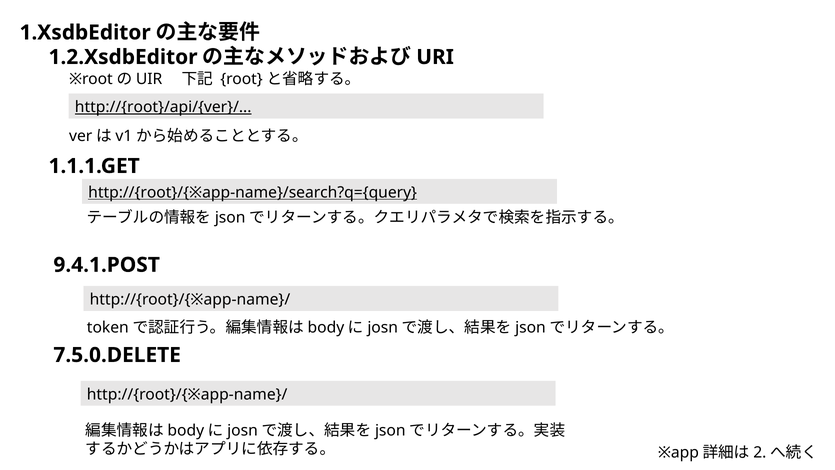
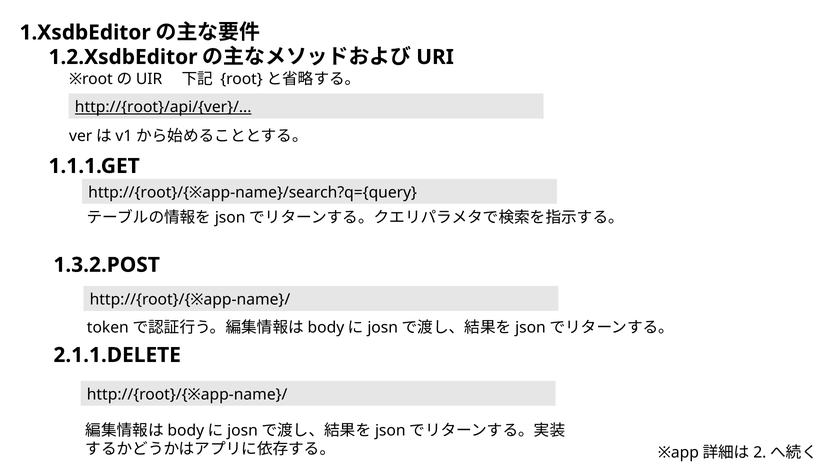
http://{root}/{※app-name}/search?q={query underline: present -> none
9.4.1.POST: 9.4.1.POST -> 1.3.2.POST
7.5.0.DELETE: 7.5.0.DELETE -> 2.1.1.DELETE
